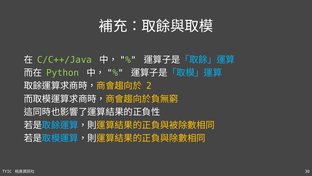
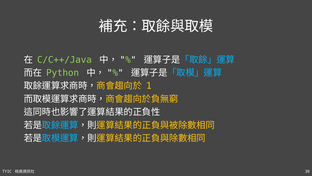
2: 2 -> 1
